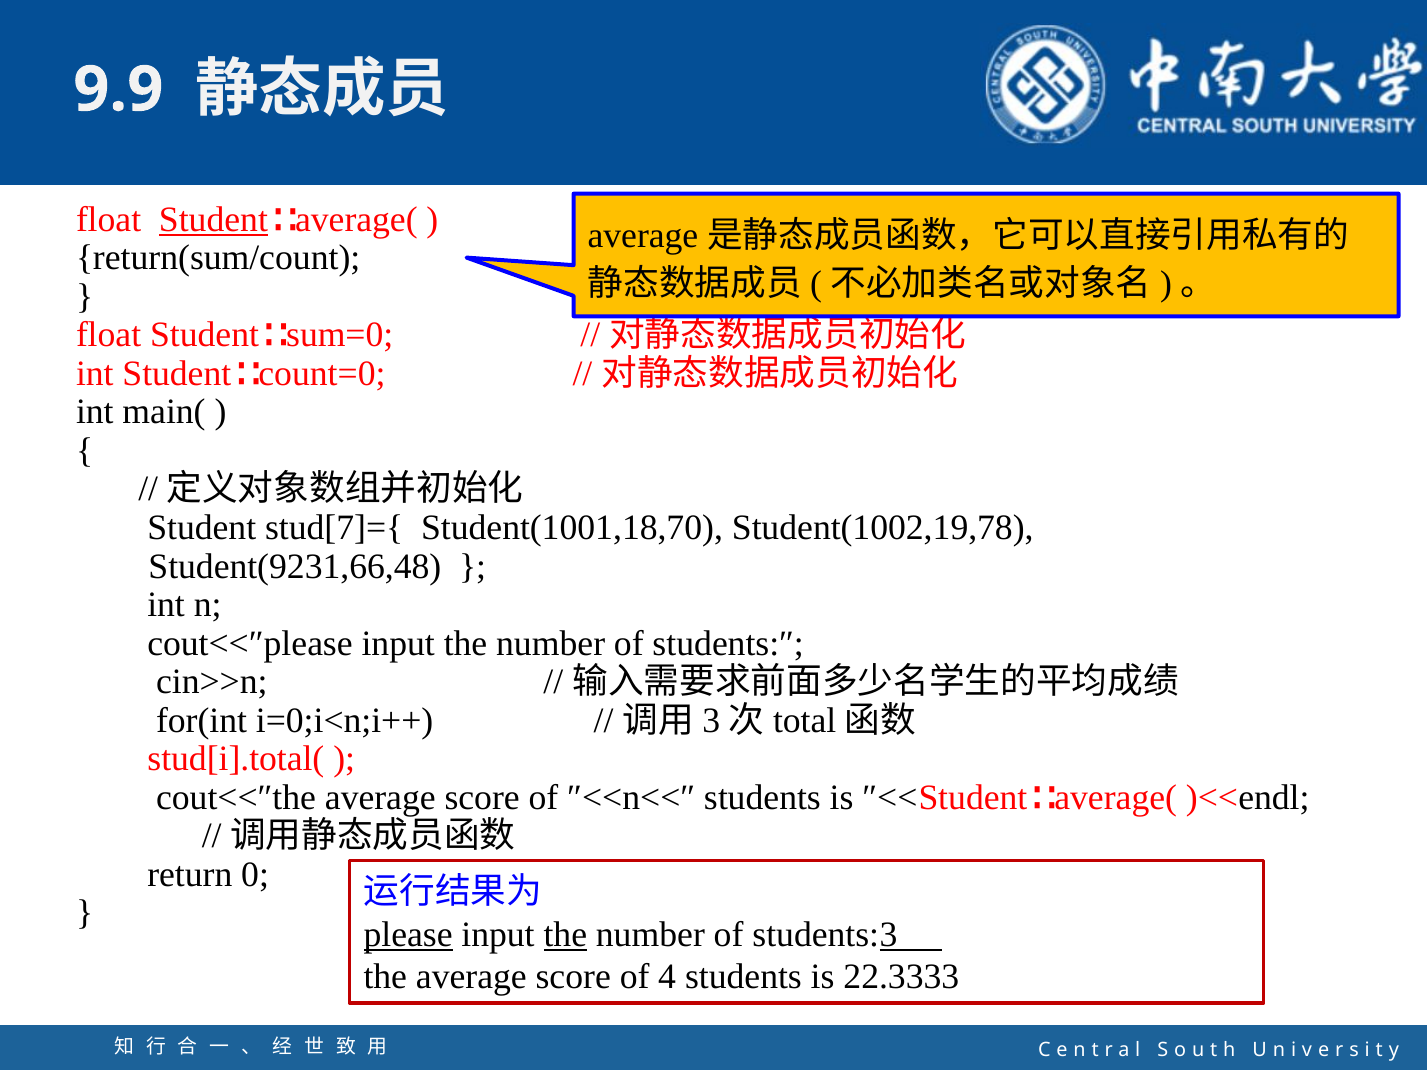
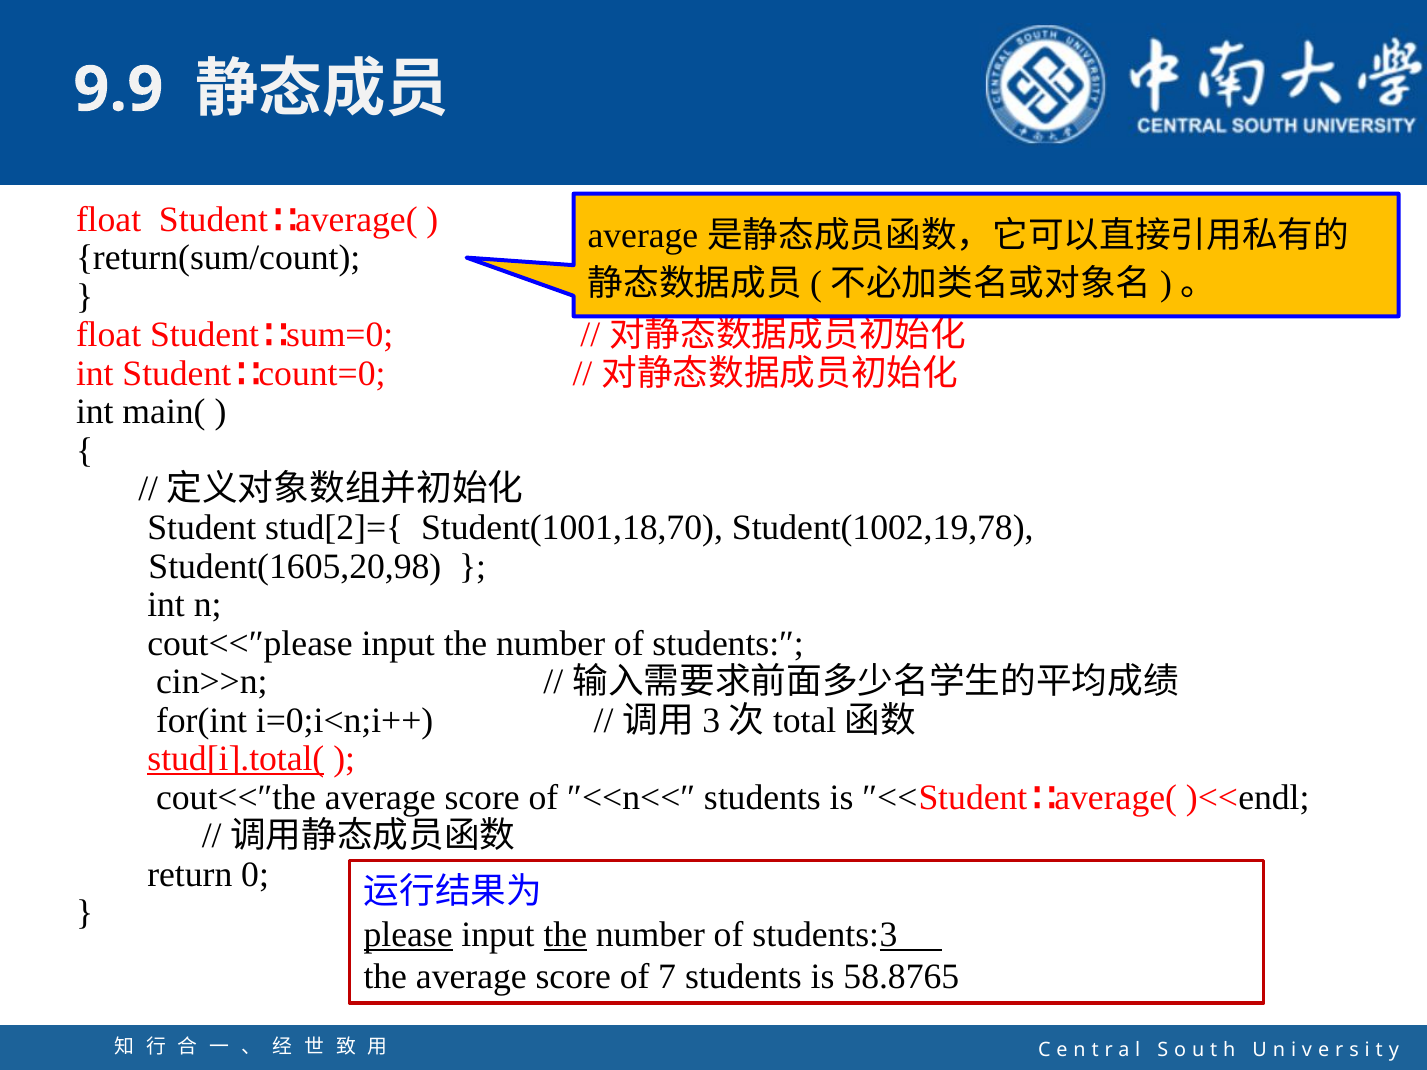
Student at (213, 220) underline: present -> none
stud[7]={: stud[7]={ -> stud[2]={
Student(9231,66,48: Student(9231,66,48 -> Student(1605,20,98
stud[i].total( underline: none -> present
4: 4 -> 7
22.3333: 22.3333 -> 58.8765
